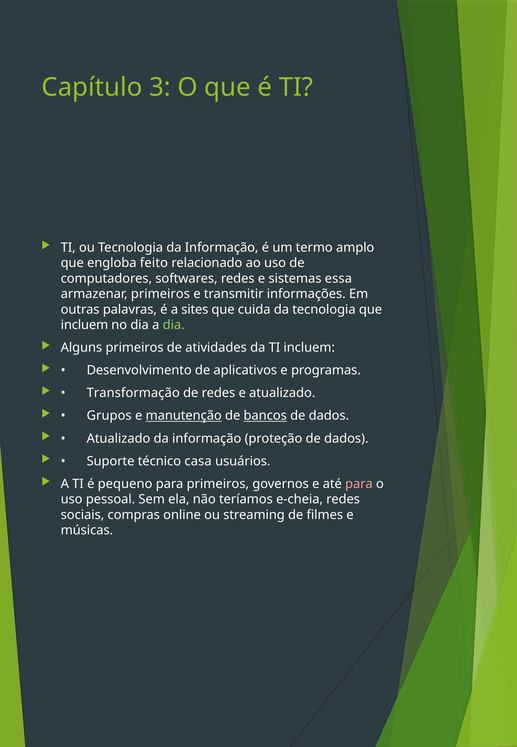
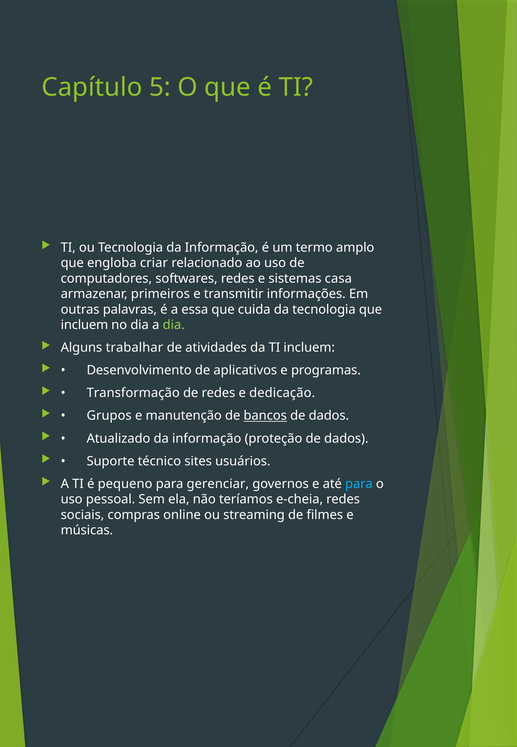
3: 3 -> 5
feito: feito -> criar
essa: essa -> casa
sites: sites -> essa
Alguns primeiros: primeiros -> trabalhar
e atualizado: atualizado -> dedicação
manutenção underline: present -> none
casa: casa -> sites
para primeiros: primeiros -> gerenciar
para at (359, 484) colour: pink -> light blue
